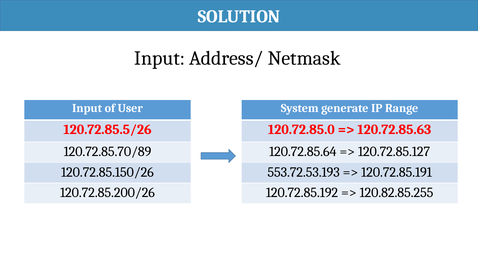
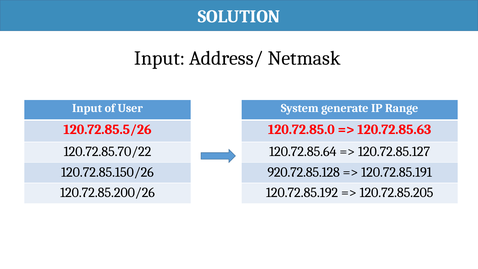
120.72.85.70/89: 120.72.85.70/89 -> 120.72.85.70/22
553.72.53.193: 553.72.53.193 -> 920.72.85.128
120.82.85.255: 120.82.85.255 -> 120.72.85.205
